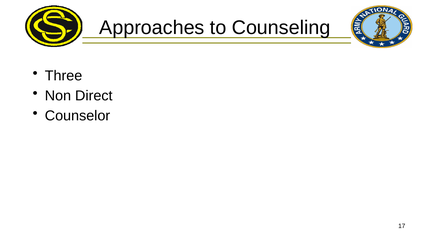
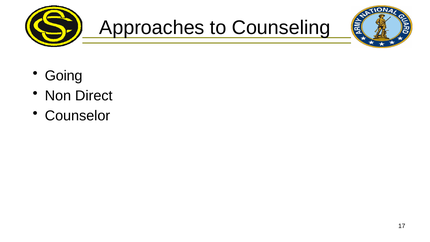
Three: Three -> Going
